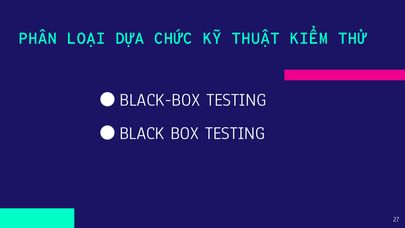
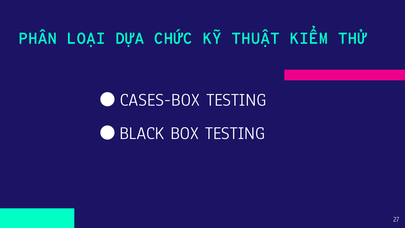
BLACK-BOX: BLACK-BOX -> CASES-BOX
